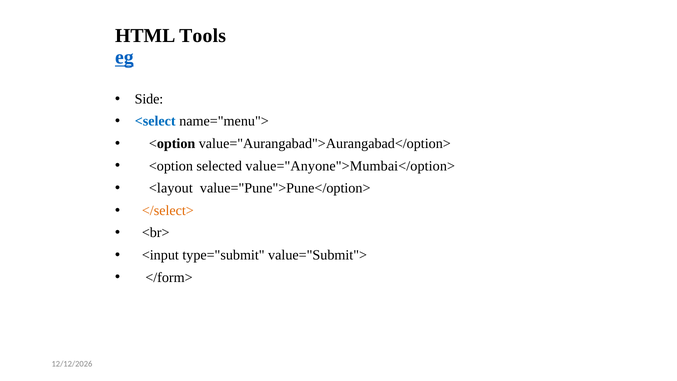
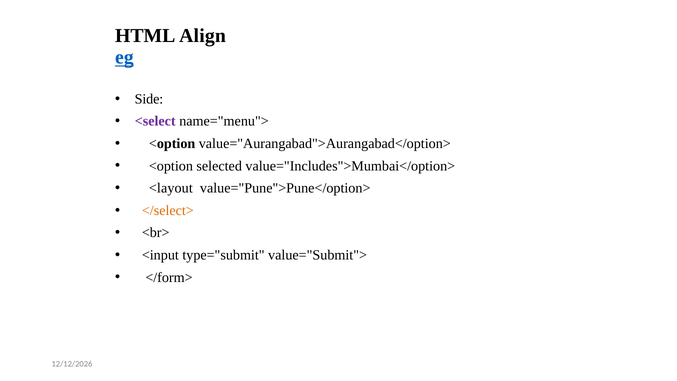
Tools: Tools -> Align
<select colour: blue -> purple
value="Anyone">Mumbai</option>: value="Anyone">Mumbai</option> -> value="Includes">Mumbai</option>
